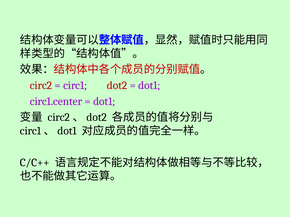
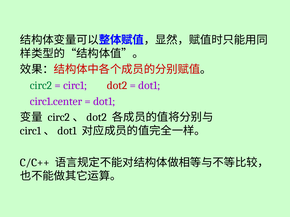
circ2 colour: red -> green
